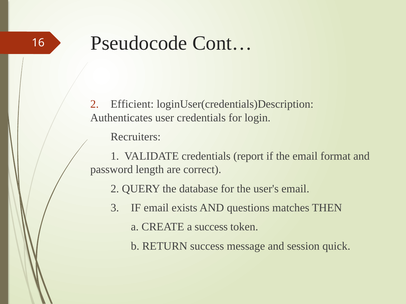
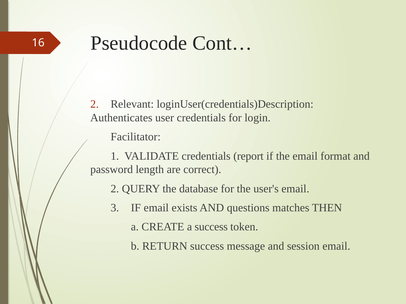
Efficient: Efficient -> Relevant
Recruiters: Recruiters -> Facilitator
session quick: quick -> email
